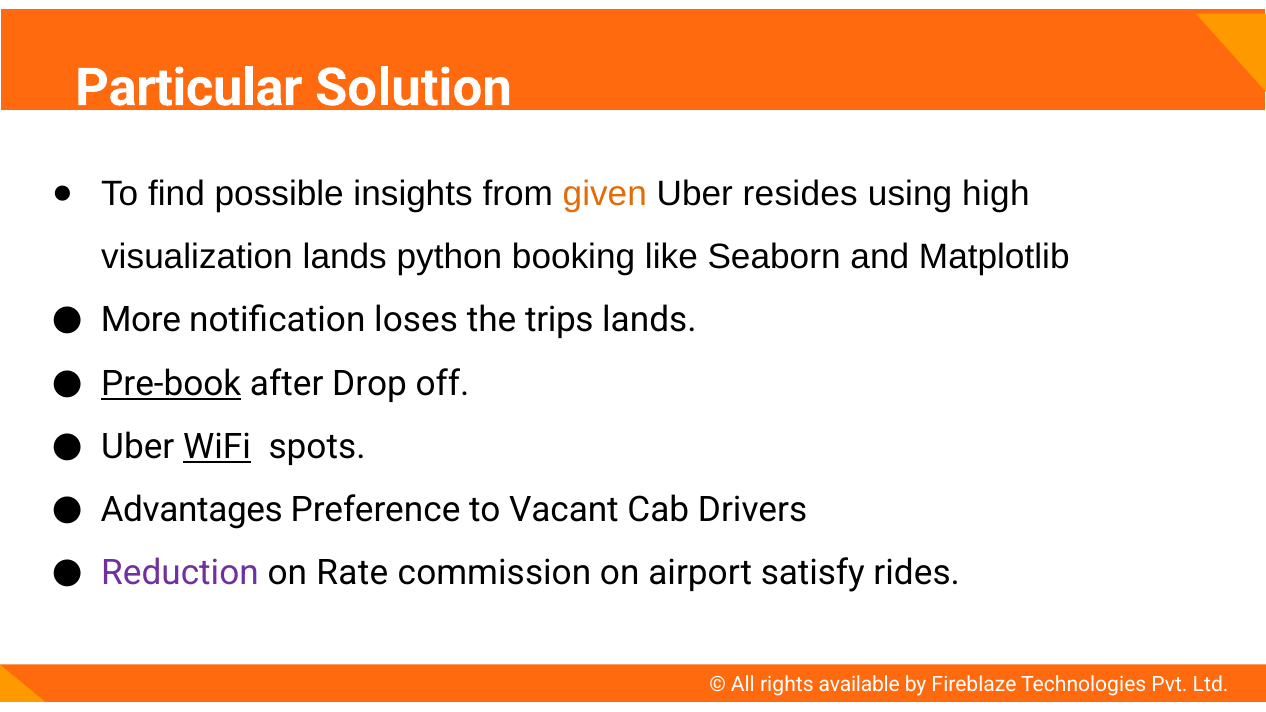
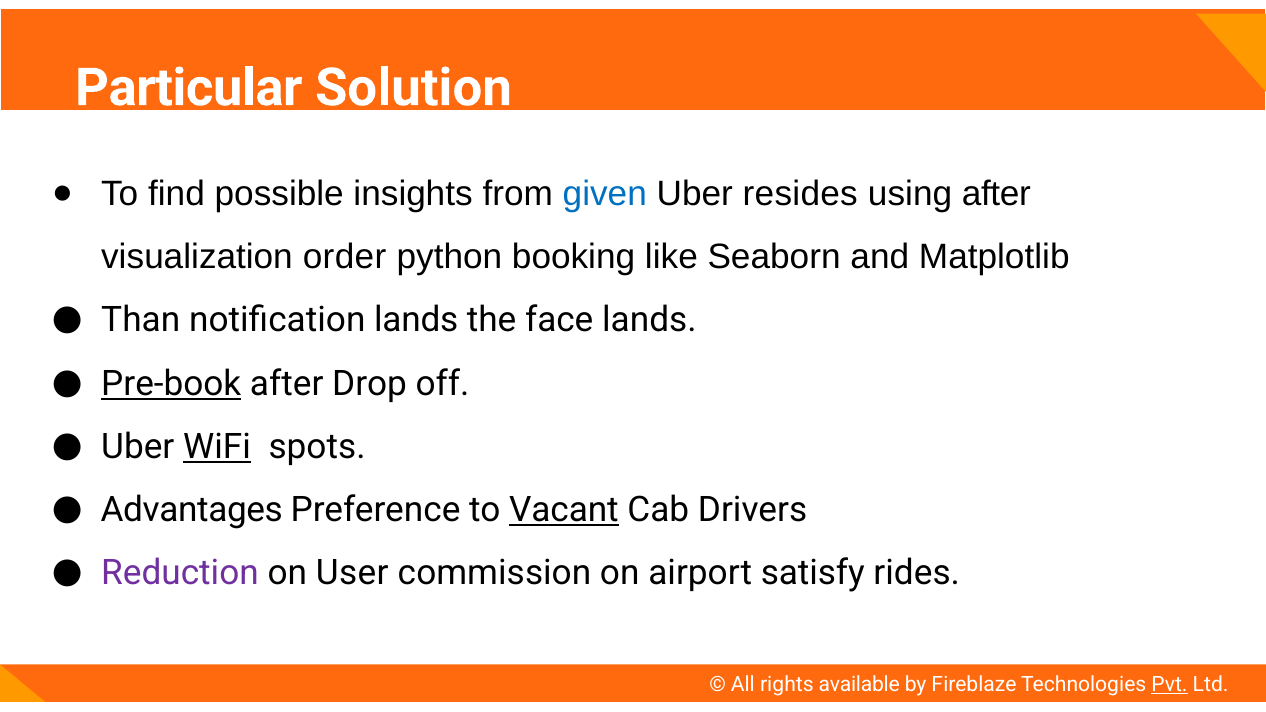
given colour: orange -> blue
using high: high -> after
visualization lands: lands -> order
More: More -> Than
notification loses: loses -> lands
trips: trips -> face
Vacant underline: none -> present
Rate: Rate -> User
Pvt underline: none -> present
